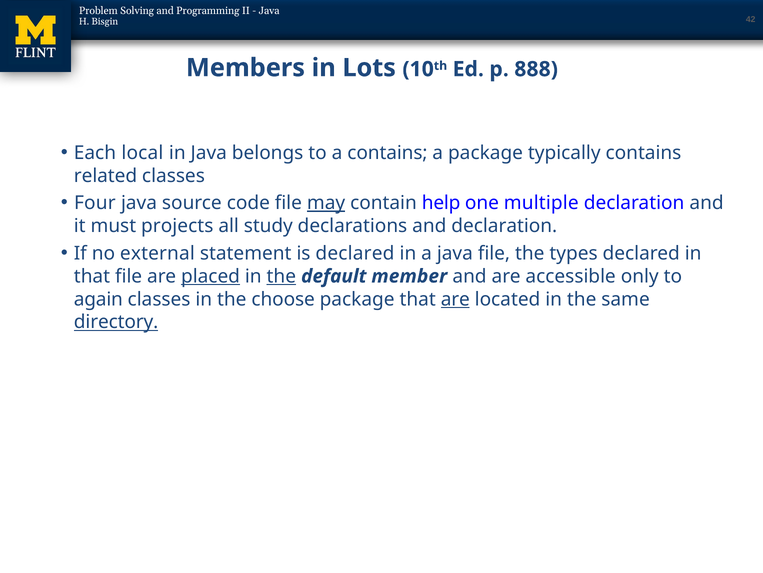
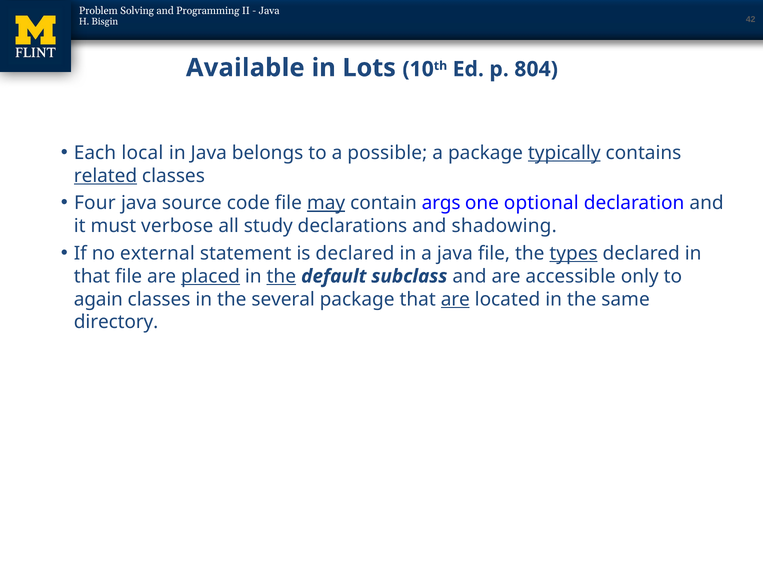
Members: Members -> Available
888: 888 -> 804
a contains: contains -> possible
typically underline: none -> present
related underline: none -> present
help: help -> args
multiple: multiple -> optional
projects: projects -> verbose
and declaration: declaration -> shadowing
types underline: none -> present
member: member -> subclass
choose: choose -> several
directory underline: present -> none
